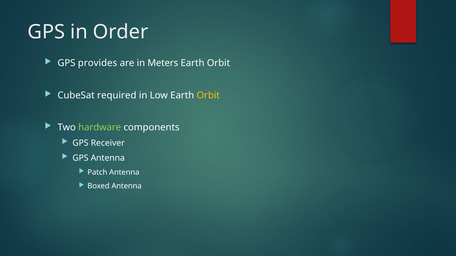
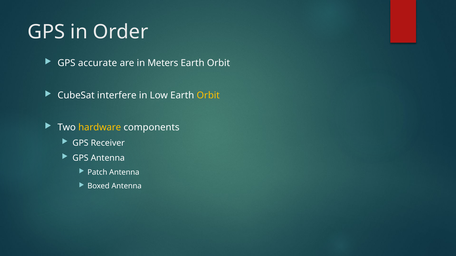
provides: provides -> accurate
required: required -> interfere
hardware colour: light green -> yellow
